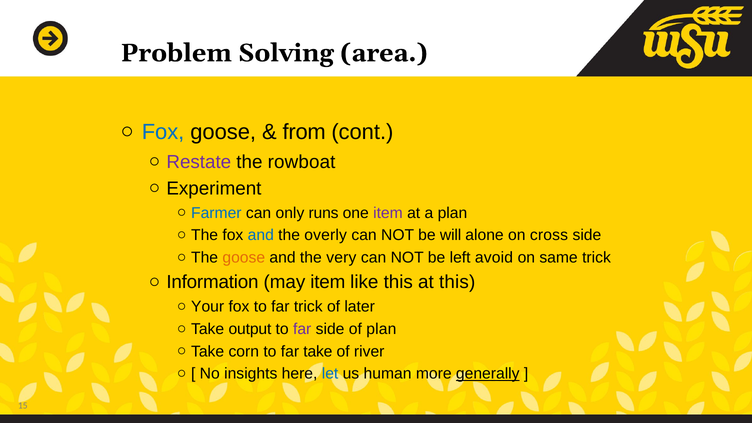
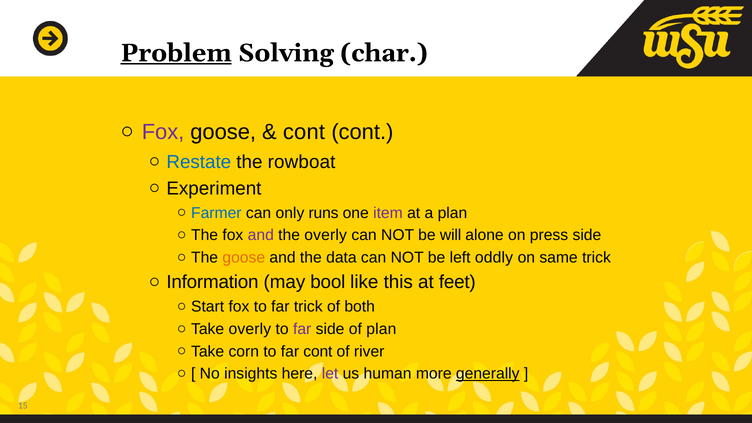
Problem underline: none -> present
area: area -> char
Fox at (163, 132) colour: blue -> purple
from at (304, 132): from -> cont
Restate colour: purple -> blue
and at (261, 235) colour: blue -> purple
cross: cross -> press
very: very -> data
avoid: avoid -> oddly
may item: item -> bool
at this: this -> feet
Your: Your -> Start
later: later -> both
Take output: output -> overly
far take: take -> cont
let colour: blue -> purple
